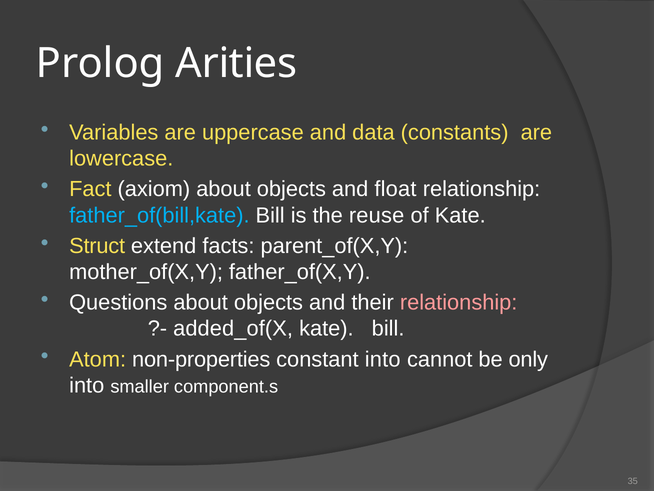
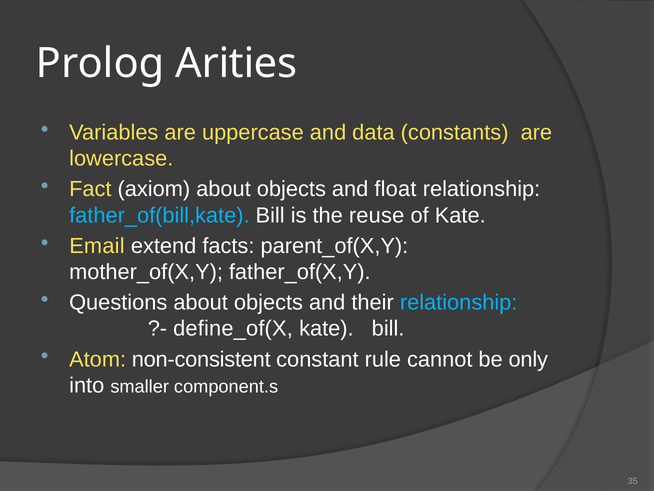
Struct: Struct -> Email
relationship at (459, 302) colour: pink -> light blue
added_of(X: added_of(X -> define_of(X
non-properties: non-properties -> non-consistent
constant into: into -> rule
